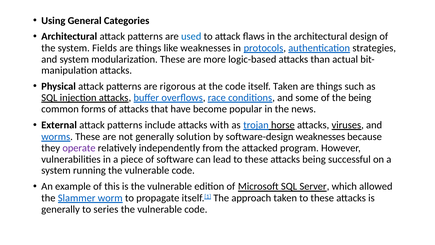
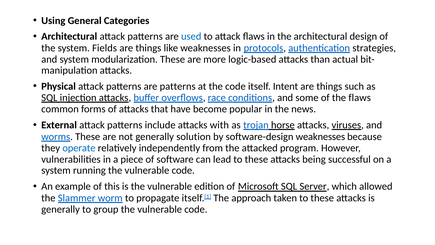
are rigorous: rigorous -> patterns
itself Taken: Taken -> Intent
the being: being -> flaws
operate colour: purple -> blue
series: series -> group
